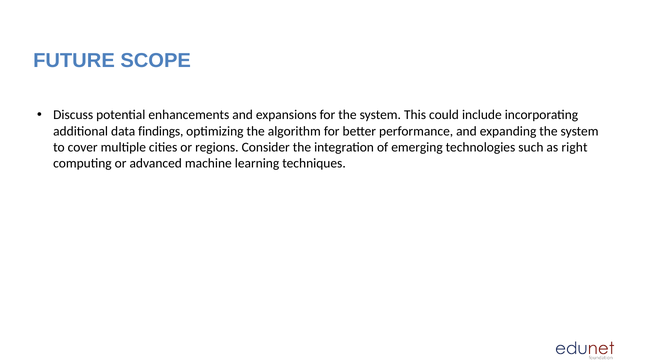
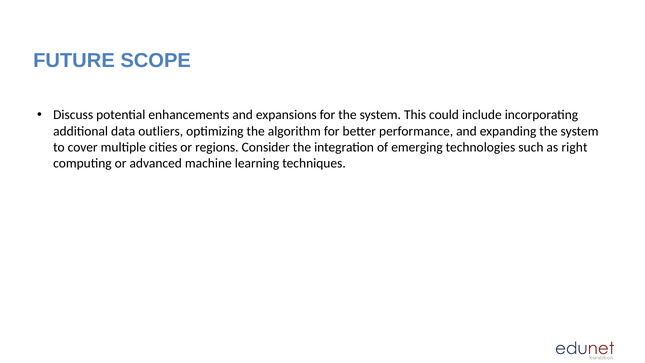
findings: findings -> outliers
